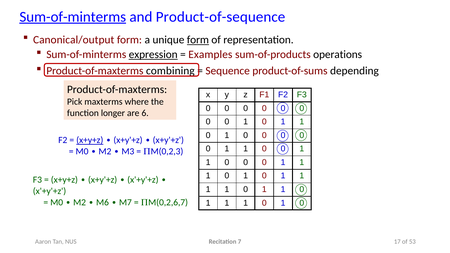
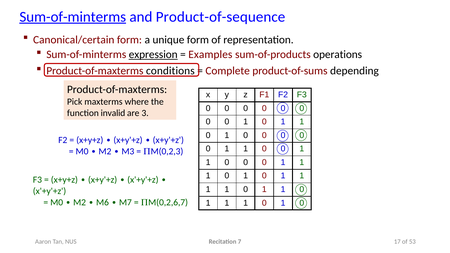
Canonical/output: Canonical/output -> Canonical/certain
form at (198, 40) underline: present -> none
combining: combining -> conditions
Sequence: Sequence -> Complete
longer: longer -> invalid
6: 6 -> 3
x+y+z at (90, 140) underline: present -> none
